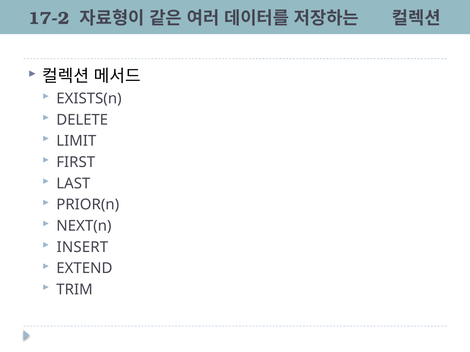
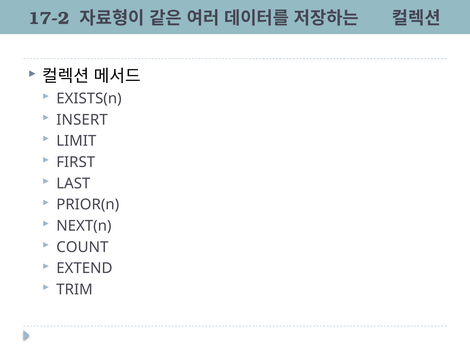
DELETE: DELETE -> INSERT
INSERT: INSERT -> COUNT
